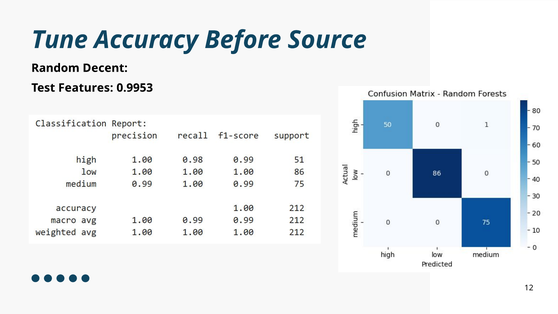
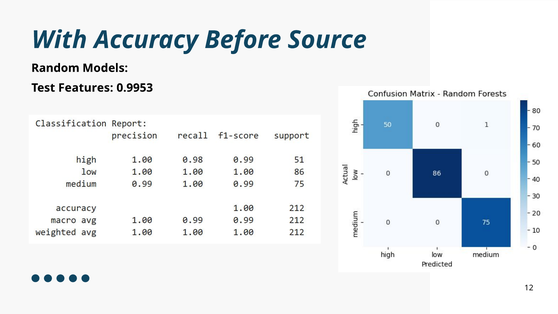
Tune: Tune -> With
Decent: Decent -> Models
